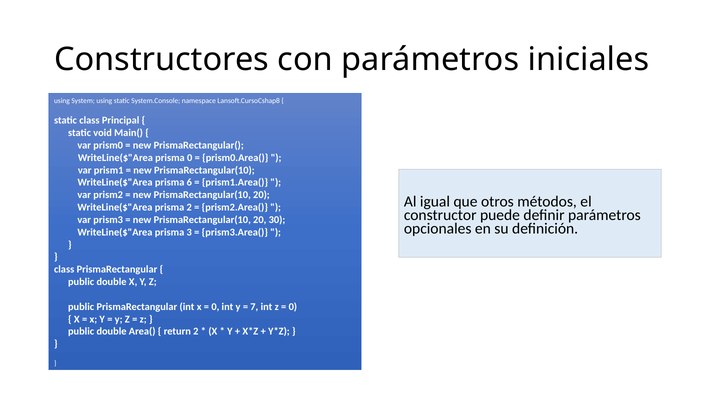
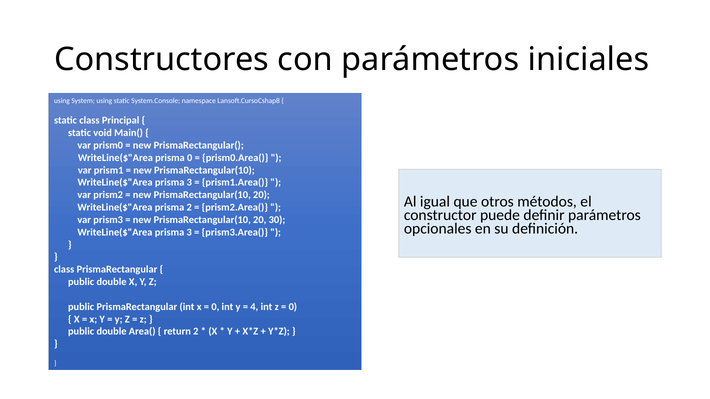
6 at (189, 183): 6 -> 3
7: 7 -> 4
